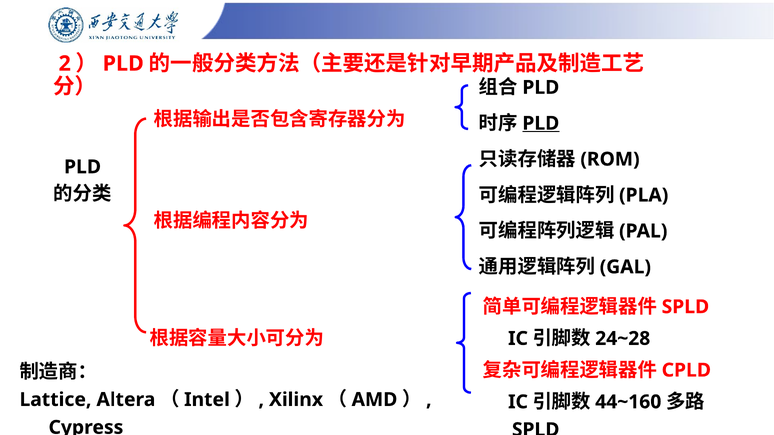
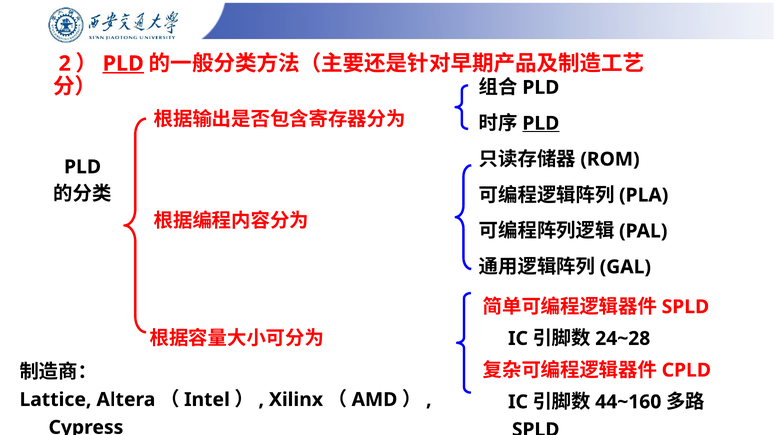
PLD at (123, 64) underline: none -> present
